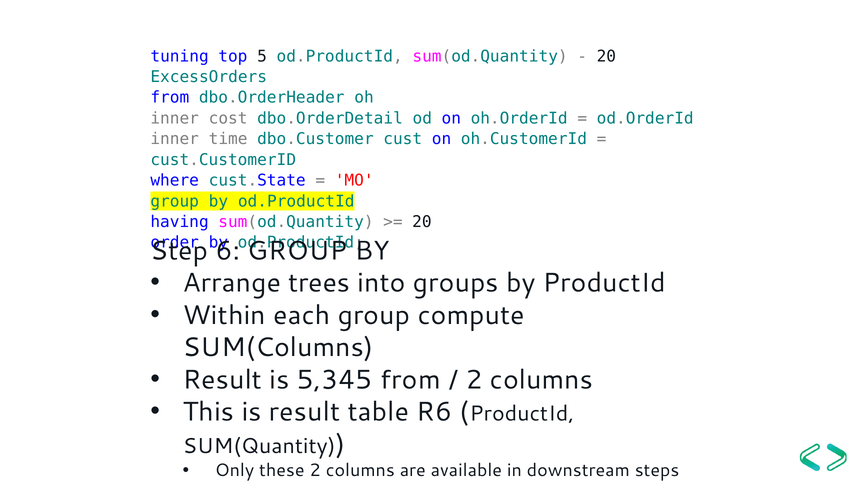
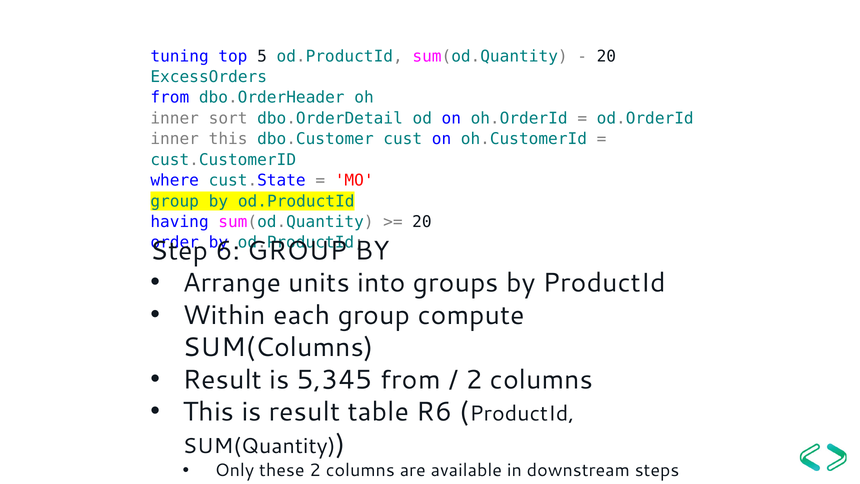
cost: cost -> sort
inner time: time -> this
trees: trees -> units
